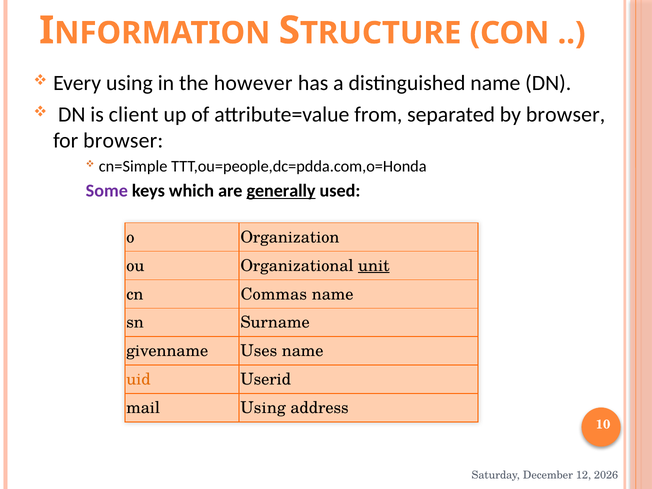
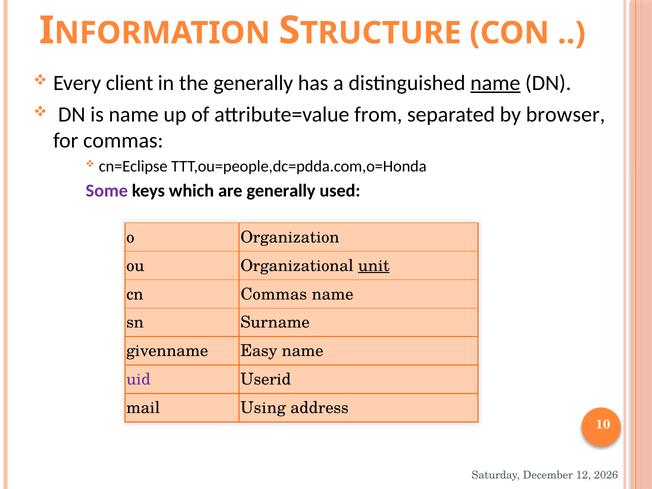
Every using: using -> client
the however: however -> generally
name at (495, 83) underline: none -> present
is client: client -> name
for browser: browser -> commas
cn=Simple: cn=Simple -> cn=Eclipse
generally at (281, 191) underline: present -> none
Uses: Uses -> Easy
uid colour: orange -> purple
